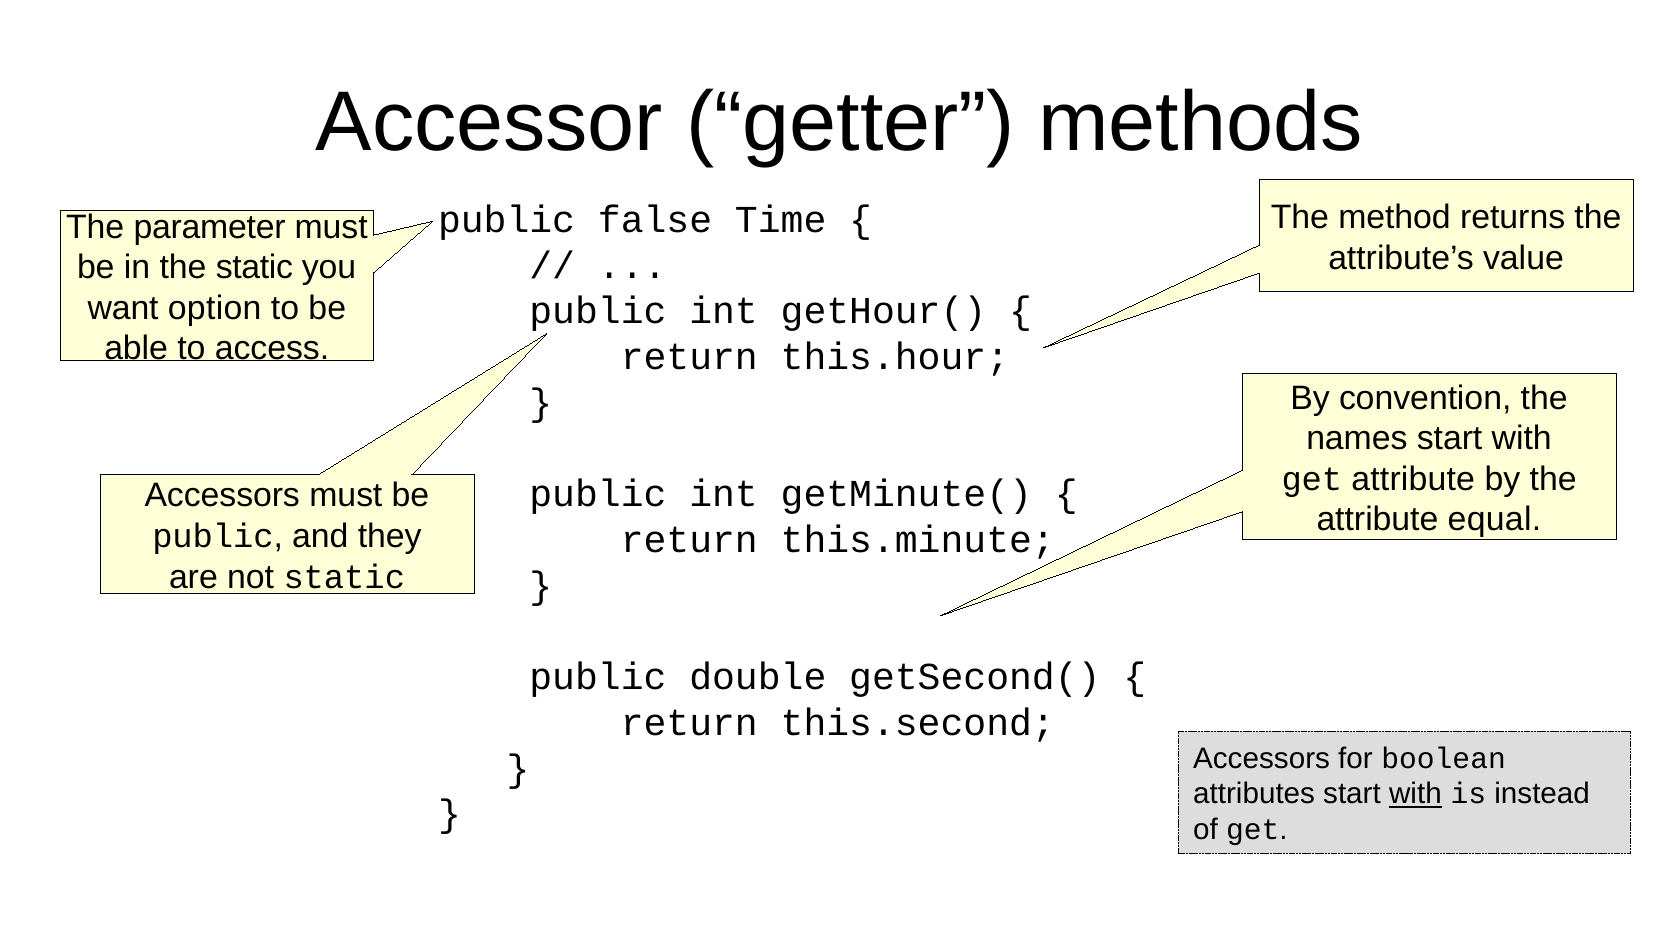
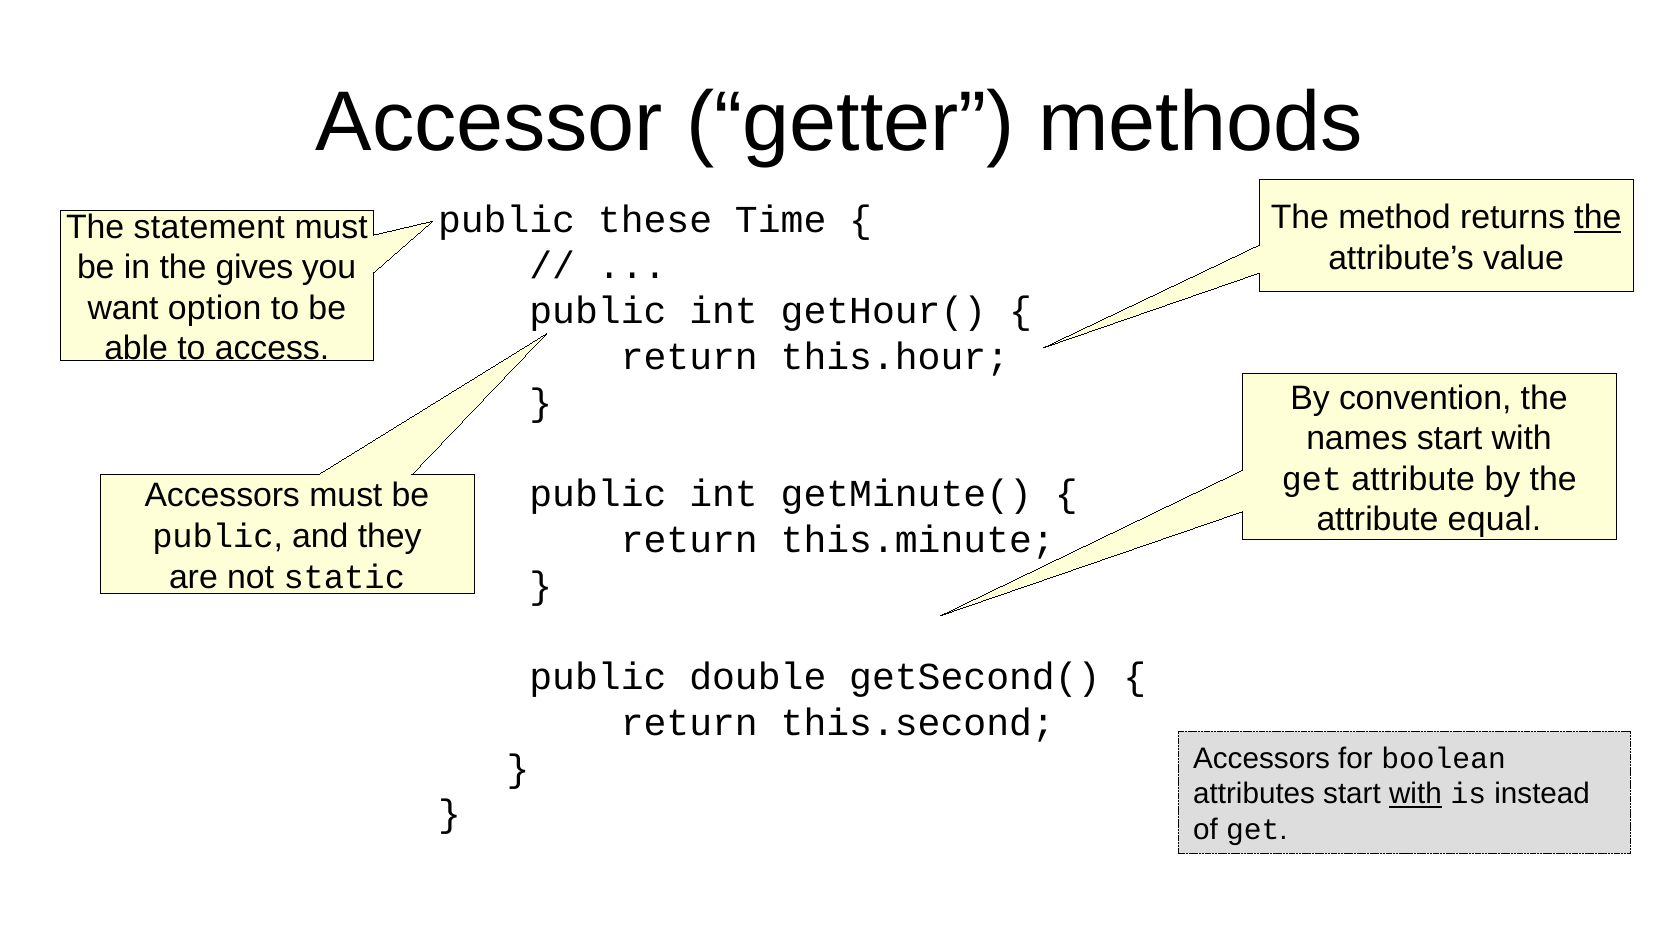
the at (1598, 218) underline: none -> present
false: false -> these
parameter: parameter -> statement
the static: static -> gives
